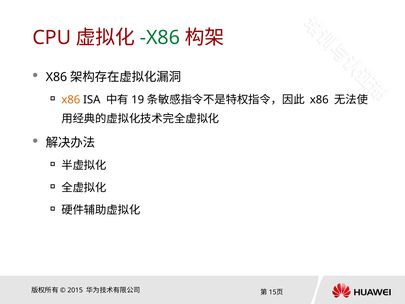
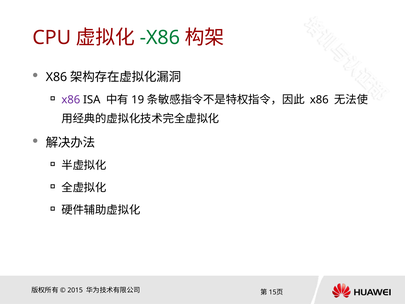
x86 at (71, 100) colour: orange -> purple
